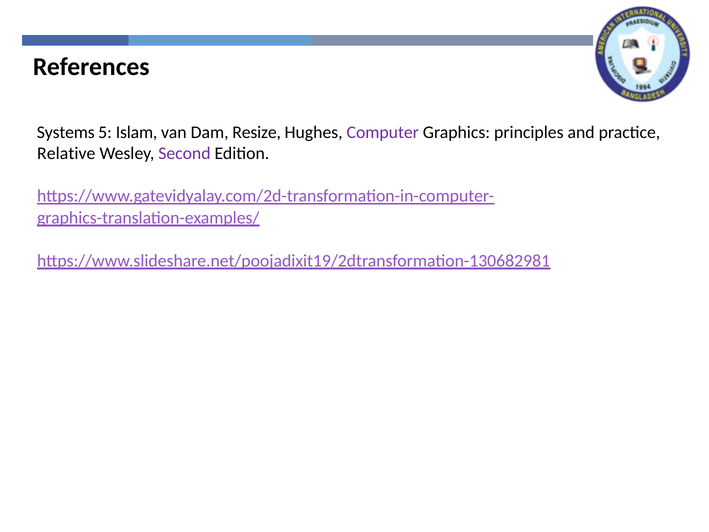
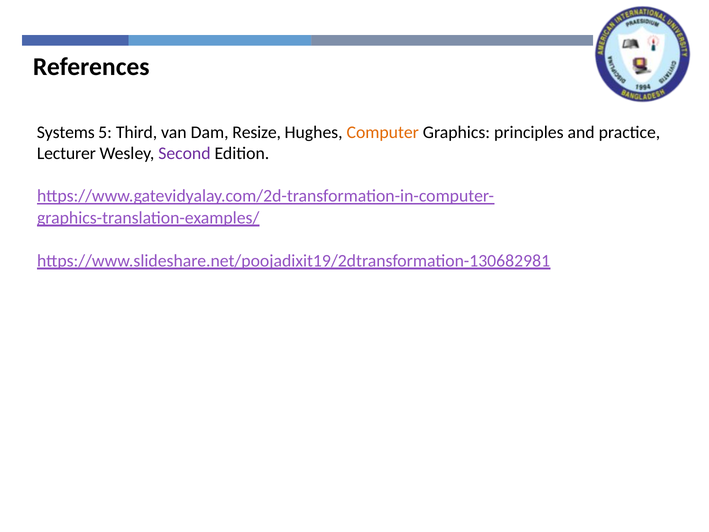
Islam: Islam -> Third
Computer colour: purple -> orange
Relative: Relative -> Lecturer
